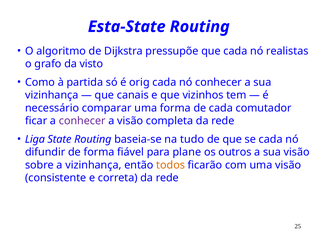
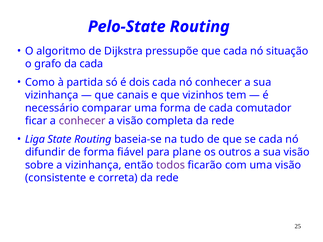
Esta-State: Esta-State -> Pelo-State
realistas: realistas -> situação
da visto: visto -> cada
orig: orig -> dois
todos colour: orange -> purple
